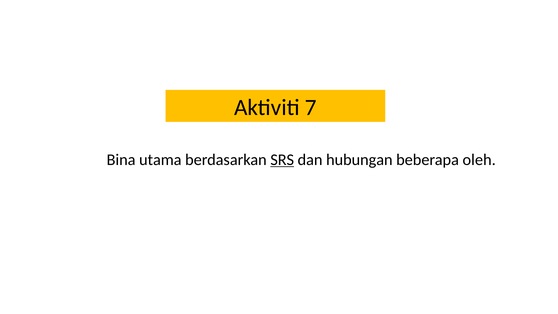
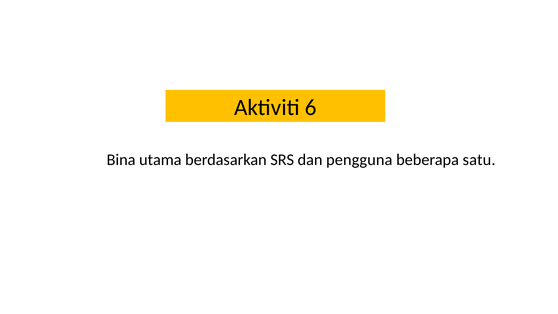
7: 7 -> 6
SRS underline: present -> none
hubungan: hubungan -> pengguna
oleh: oleh -> satu
